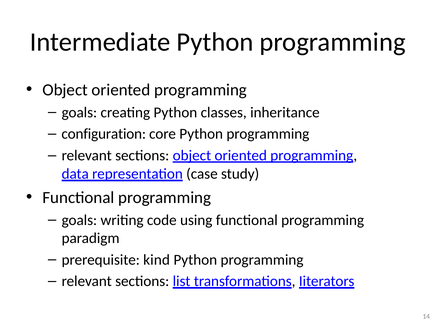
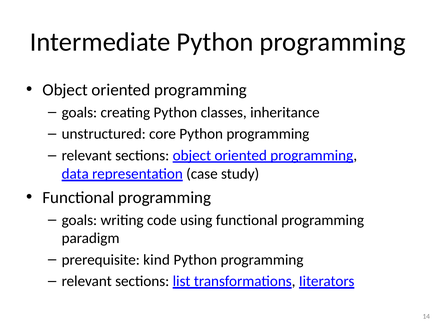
configuration: configuration -> unstructured
